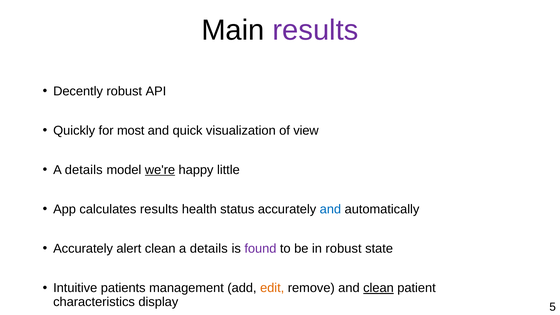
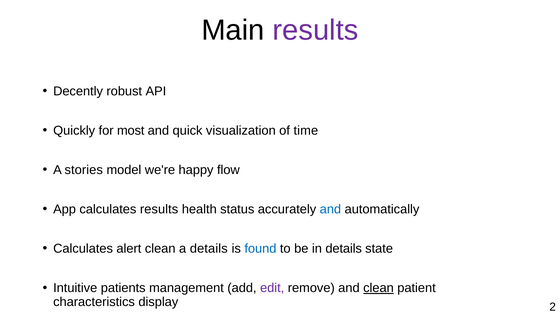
view: view -> time
details at (84, 170): details -> stories
we're underline: present -> none
little: little -> flow
Accurately at (83, 249): Accurately -> Calculates
found colour: purple -> blue
in robust: robust -> details
edit colour: orange -> purple
5: 5 -> 2
